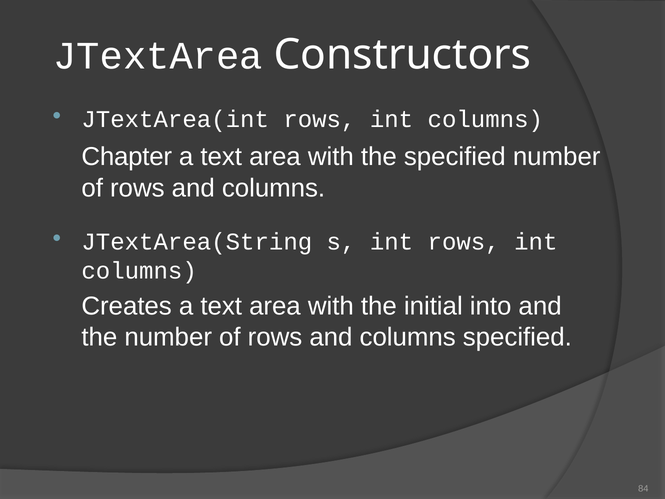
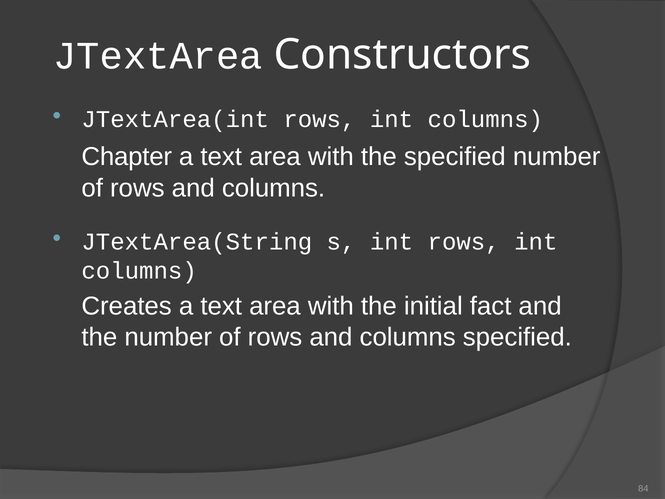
into: into -> fact
